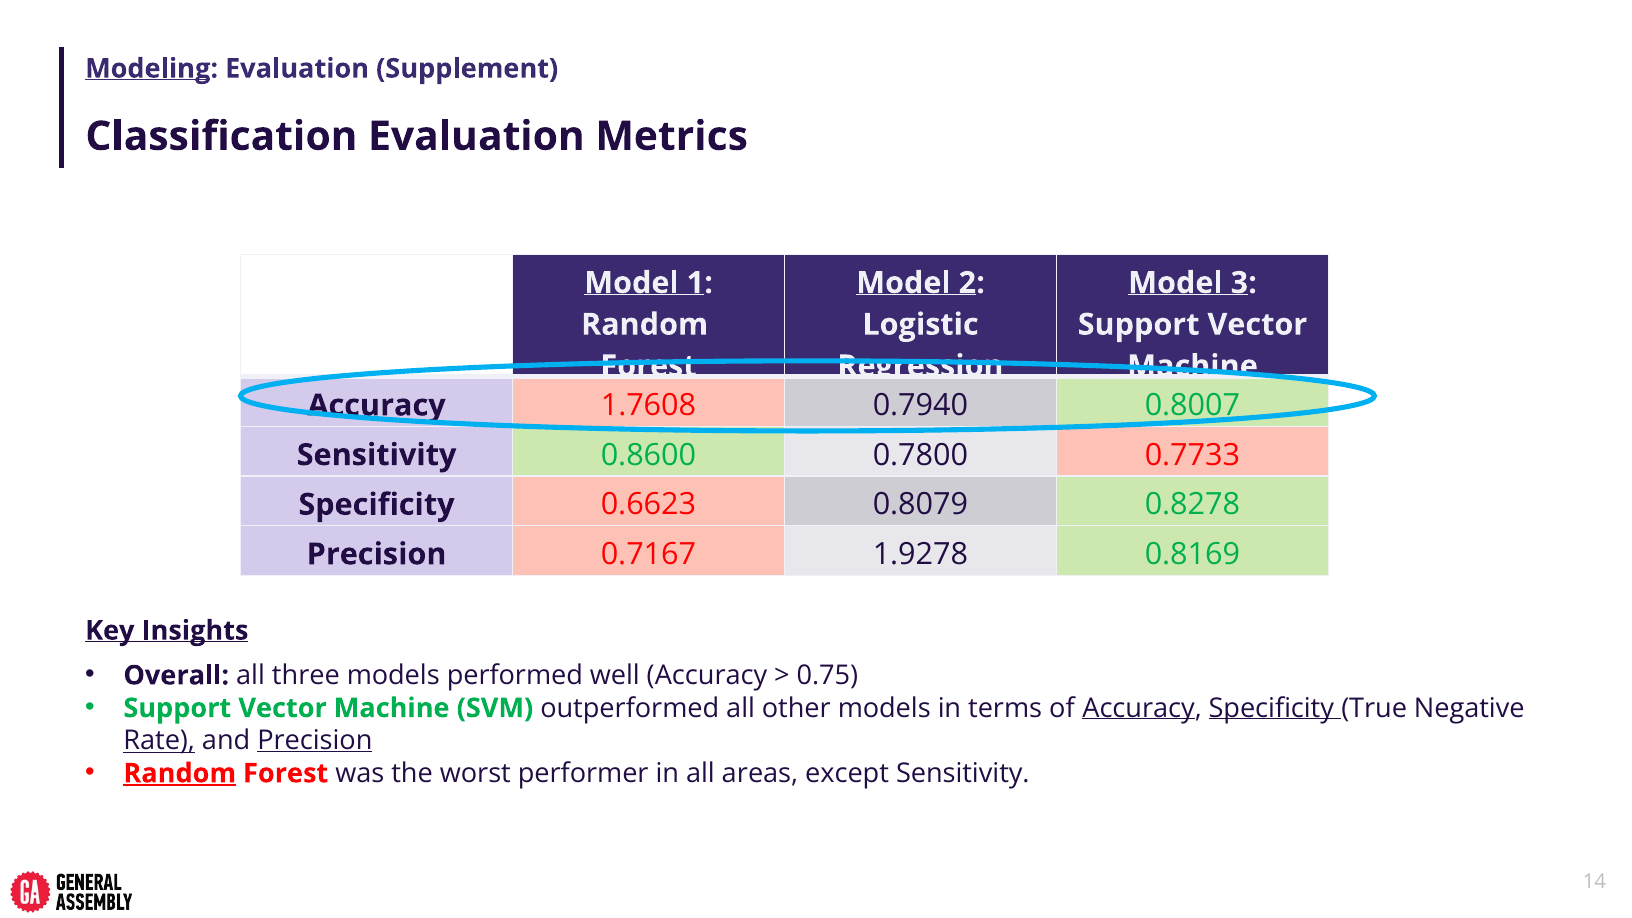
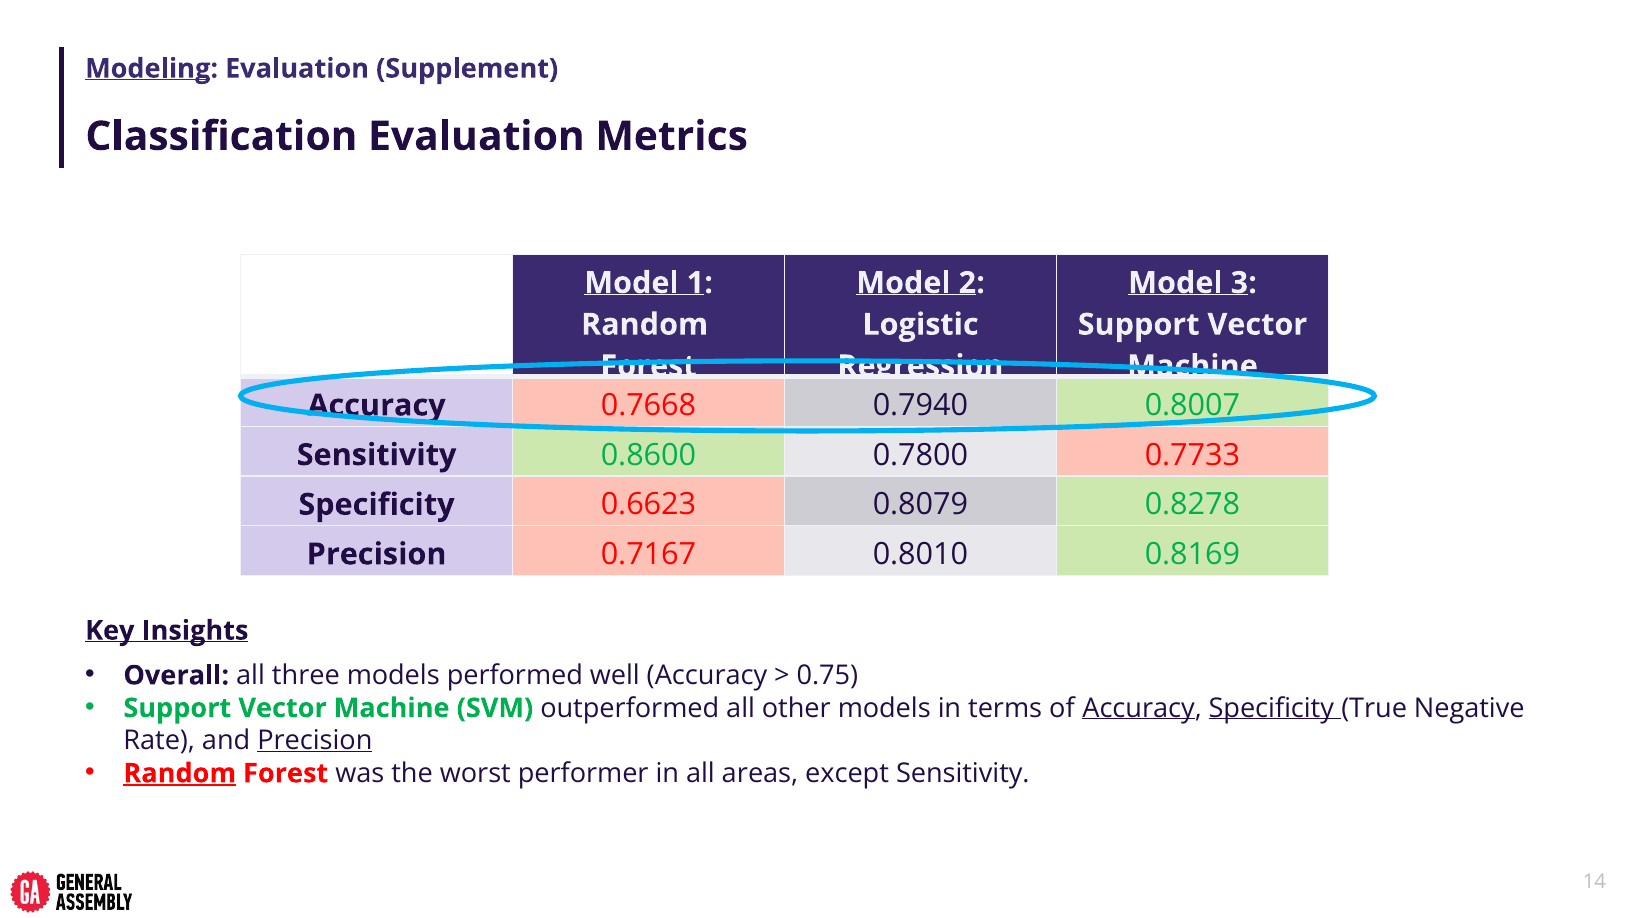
1.7608: 1.7608 -> 0.7668
1.9278: 1.9278 -> 0.8010
Rate underline: present -> none
